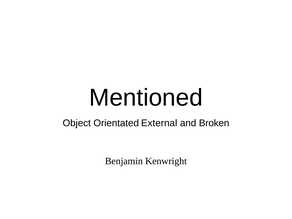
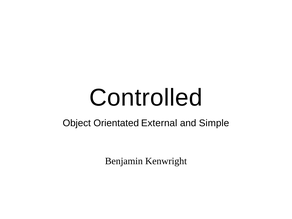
Mentioned: Mentioned -> Controlled
Broken: Broken -> Simple
